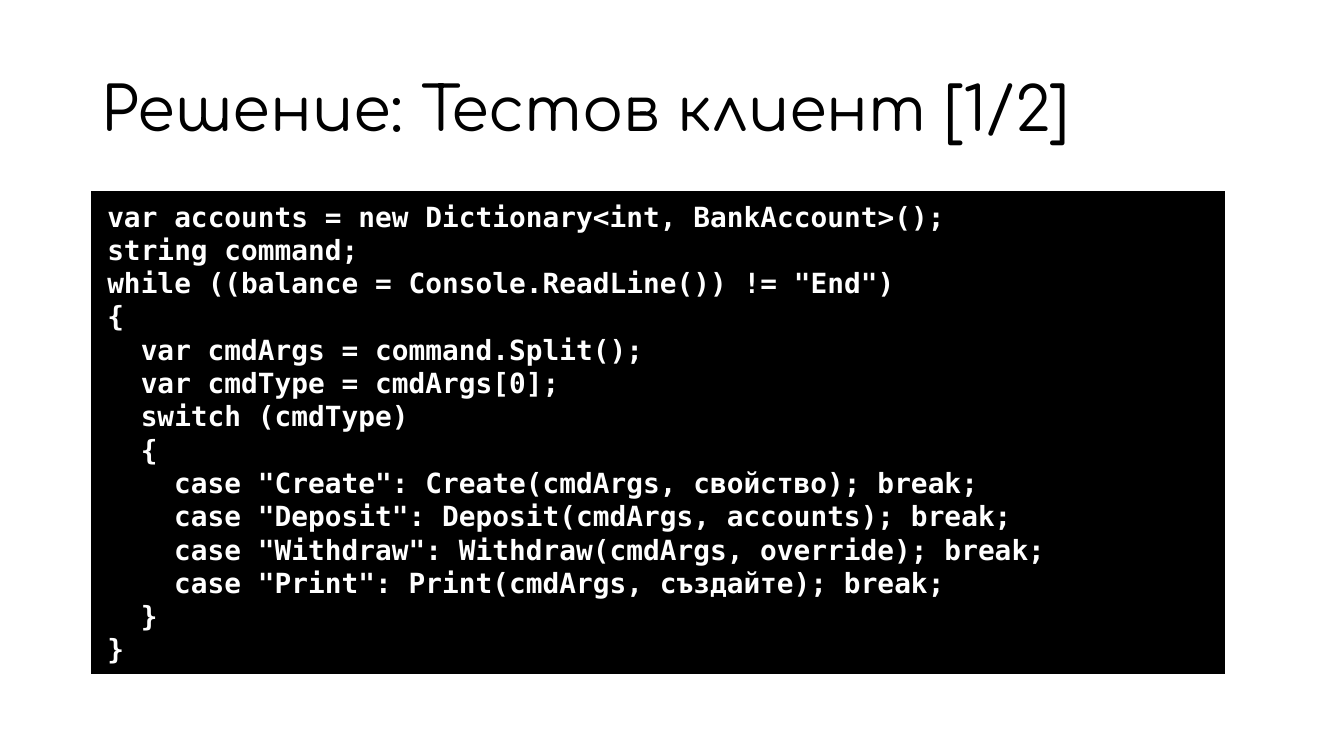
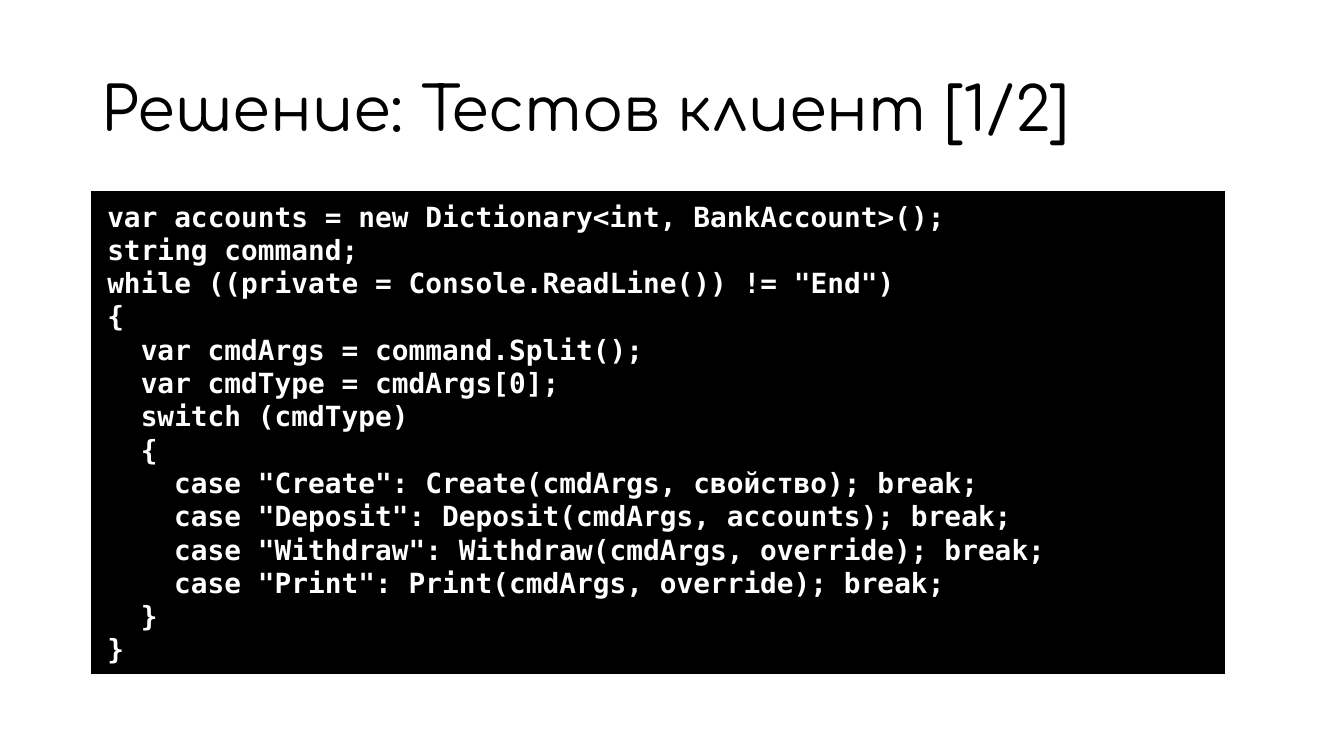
balance: balance -> private
Print(cmdArgs създайте: създайте -> override
